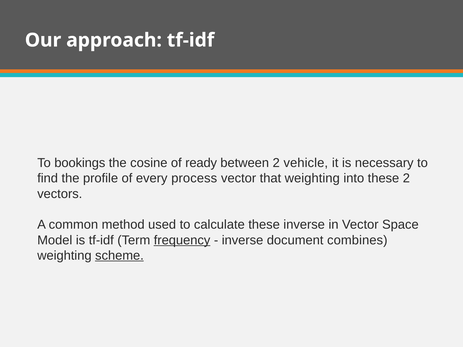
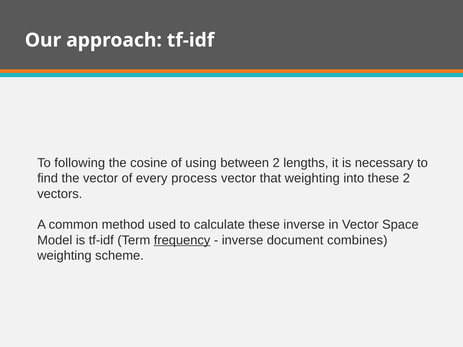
bookings: bookings -> following
ready: ready -> using
vehicle: vehicle -> lengths
the profile: profile -> vector
scheme underline: present -> none
